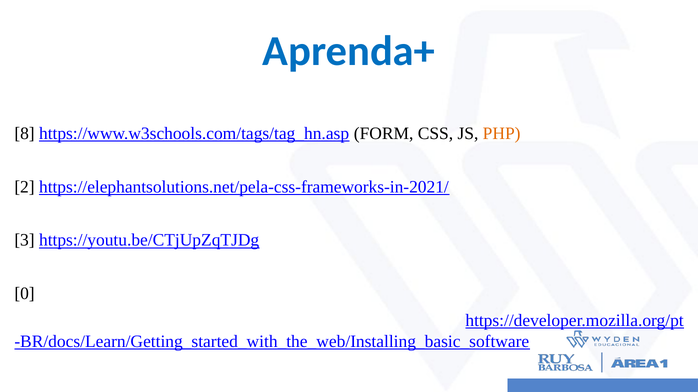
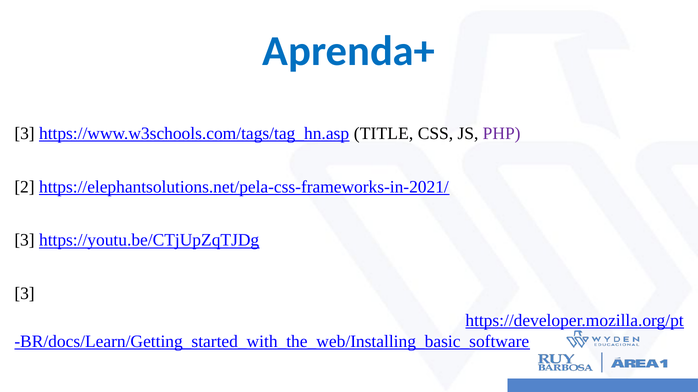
8 at (25, 134): 8 -> 3
FORM: FORM -> TITLE
PHP colour: orange -> purple
0 at (25, 294): 0 -> 3
